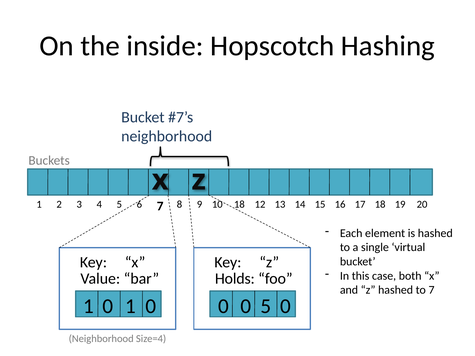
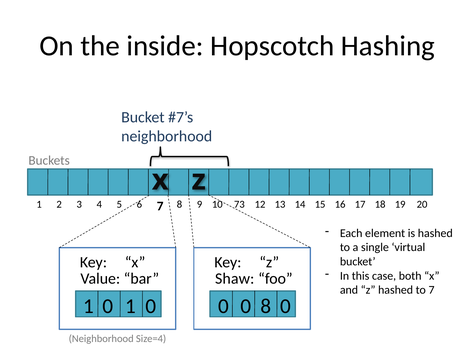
10 18: 18 -> 73
Holds: Holds -> Shaw
0 5: 5 -> 8
